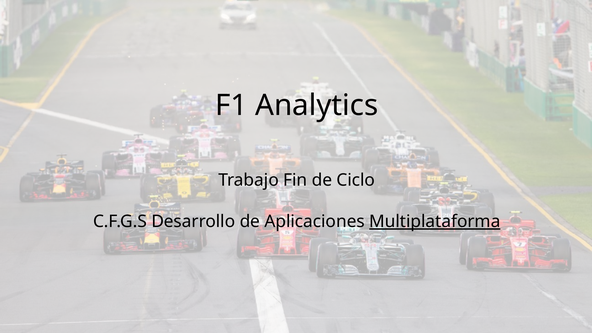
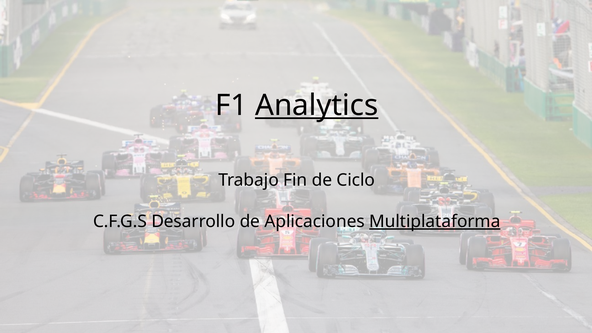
Analytics underline: none -> present
